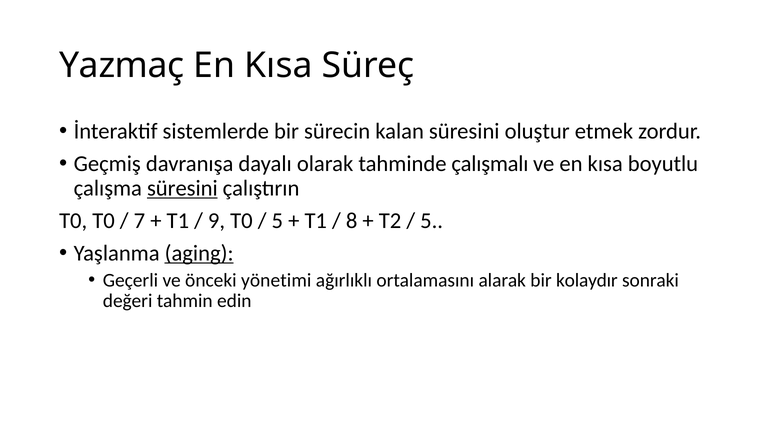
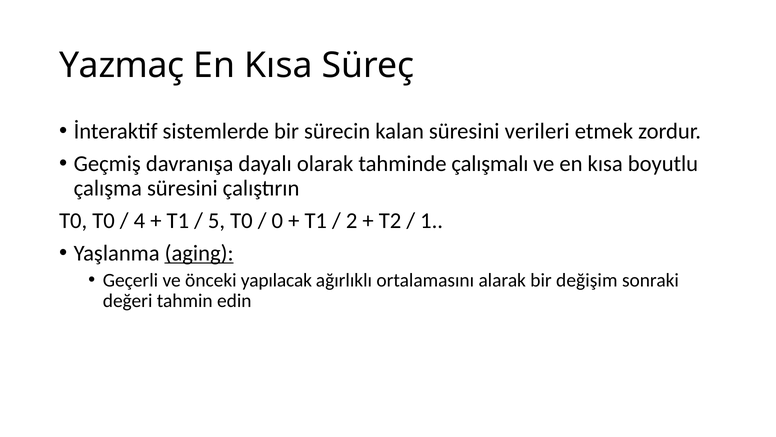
oluştur: oluştur -> verileri
süresini at (182, 188) underline: present -> none
7: 7 -> 4
9: 9 -> 5
5 at (277, 221): 5 -> 0
8: 8 -> 2
5 at (432, 221): 5 -> 1
yönetimi: yönetimi -> yapılacak
kolaydır: kolaydır -> değişim
